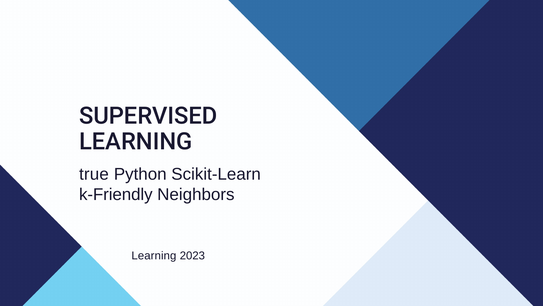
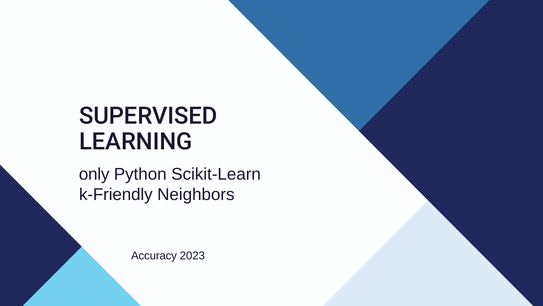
true: true -> only
Learning at (154, 255): Learning -> Accuracy
